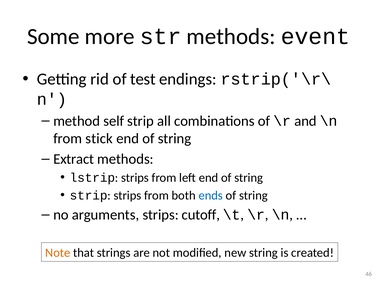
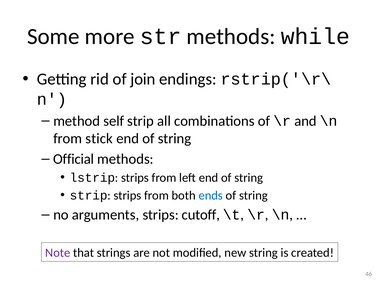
event: event -> while
test: test -> join
Extract: Extract -> Official
Note colour: orange -> purple
